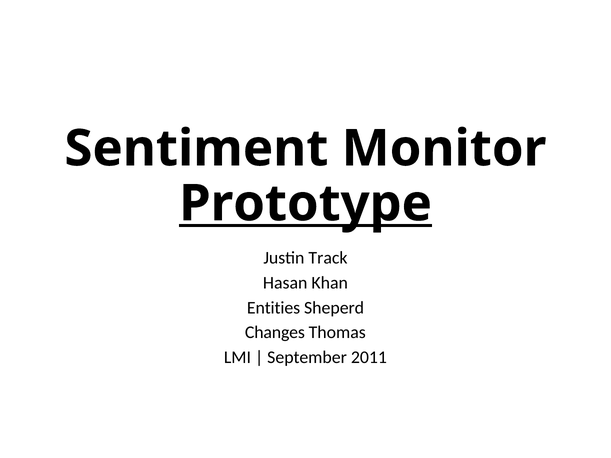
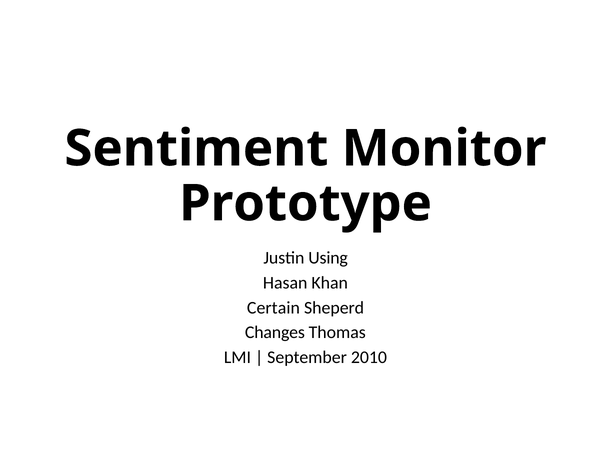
Prototype underline: present -> none
Track: Track -> Using
Entities: Entities -> Certain
2011: 2011 -> 2010
